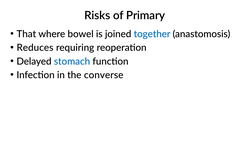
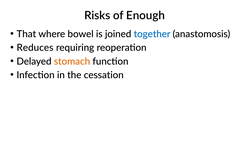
Primary: Primary -> Enough
stomach colour: blue -> orange
converse: converse -> cessation
